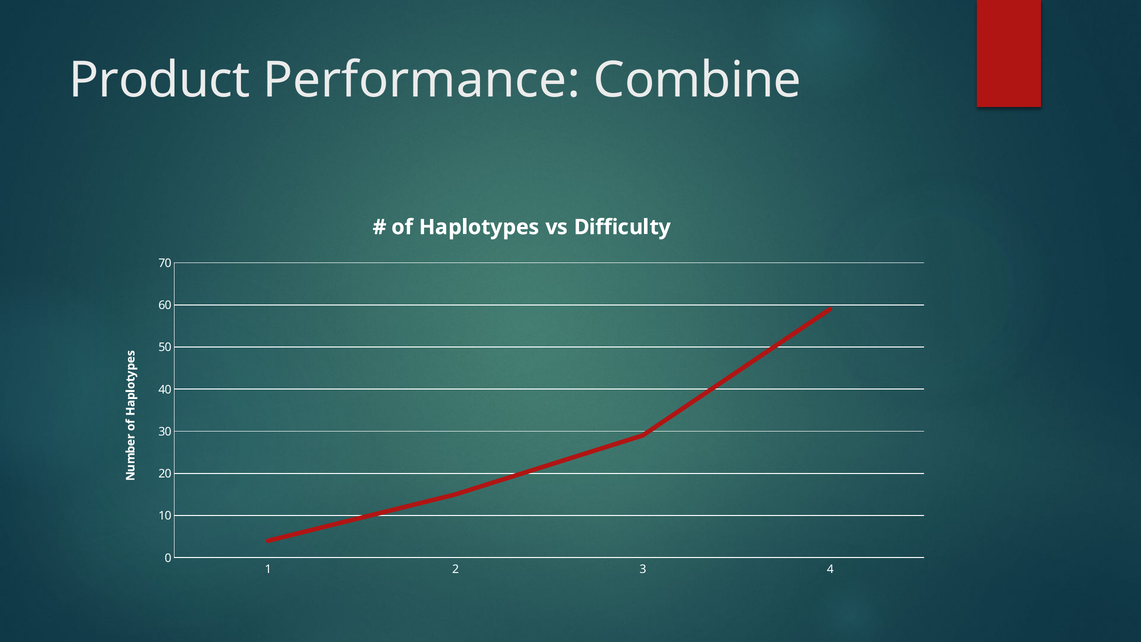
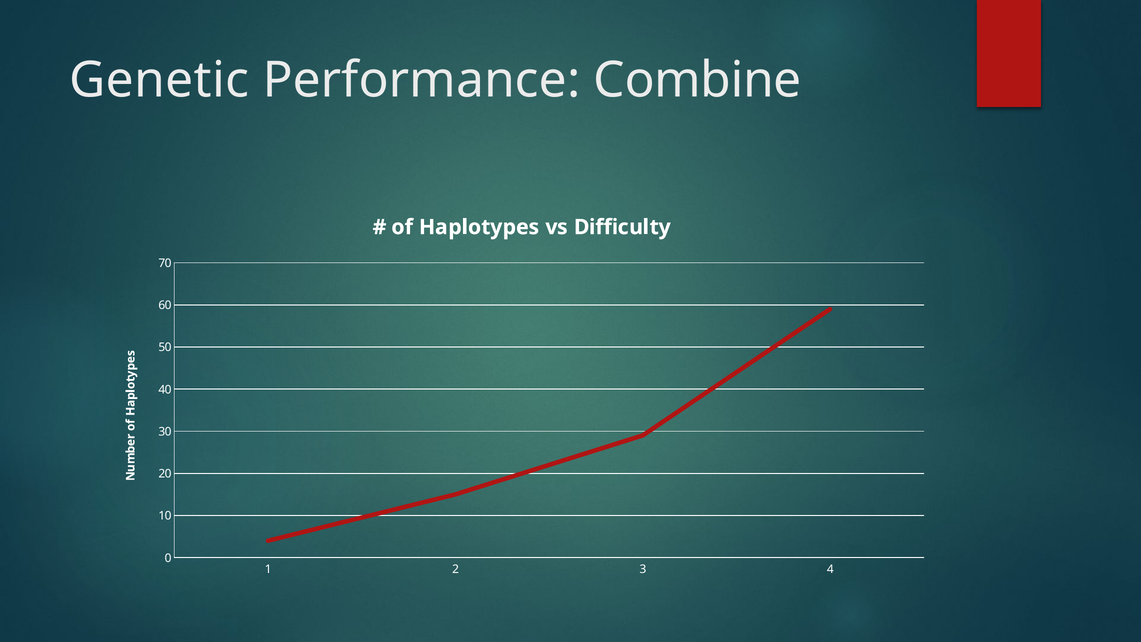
Product: Product -> Genetic
